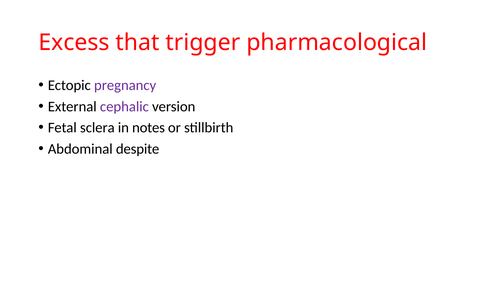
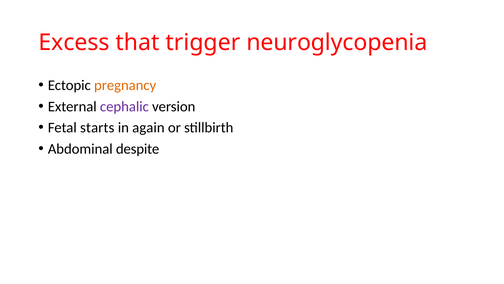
pharmacological: pharmacological -> neuroglycopenia
pregnancy colour: purple -> orange
sclera: sclera -> starts
notes: notes -> again
